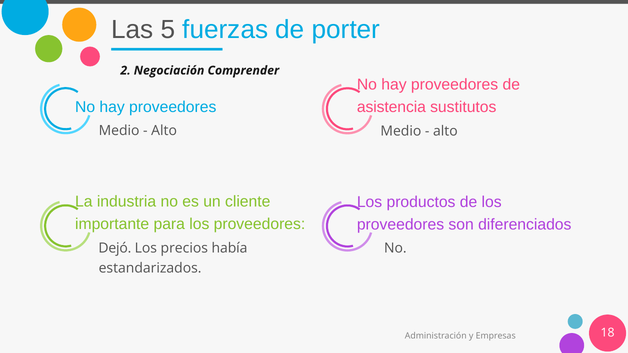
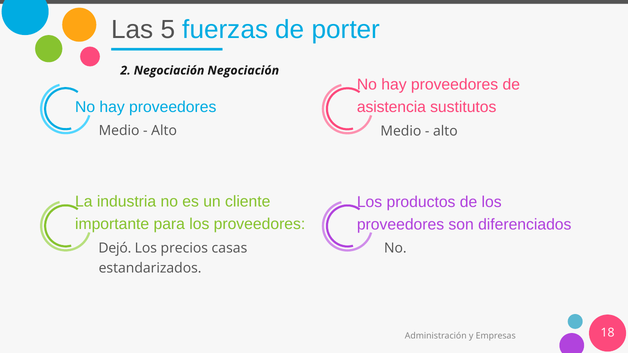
Negociación Comprender: Comprender -> Negociación
había: había -> casas
